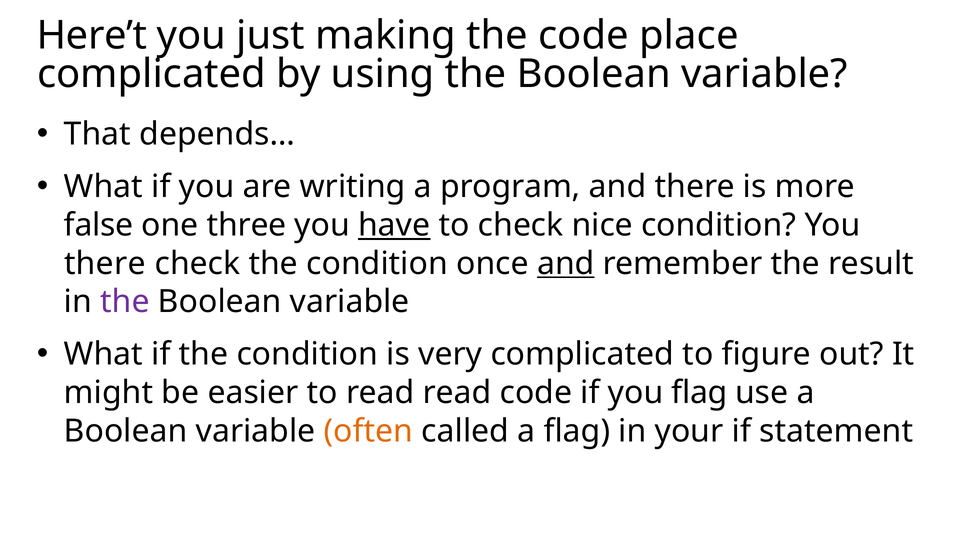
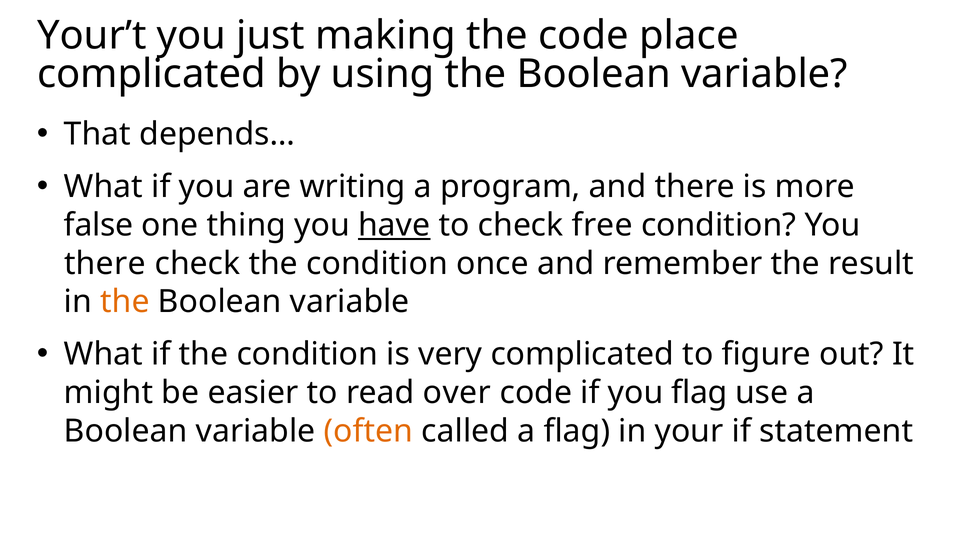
Here’t: Here’t -> Your’t
three: three -> thing
nice: nice -> free
and at (566, 264) underline: present -> none
the at (125, 302) colour: purple -> orange
read read: read -> over
